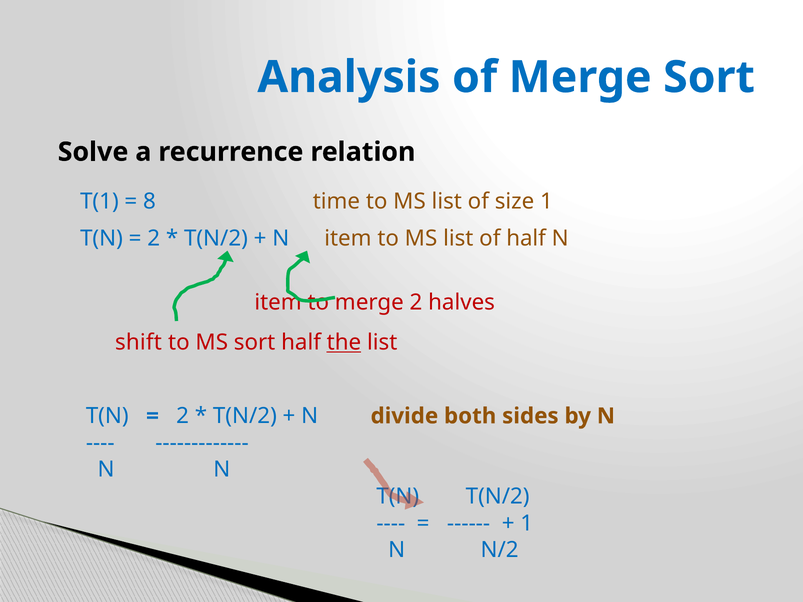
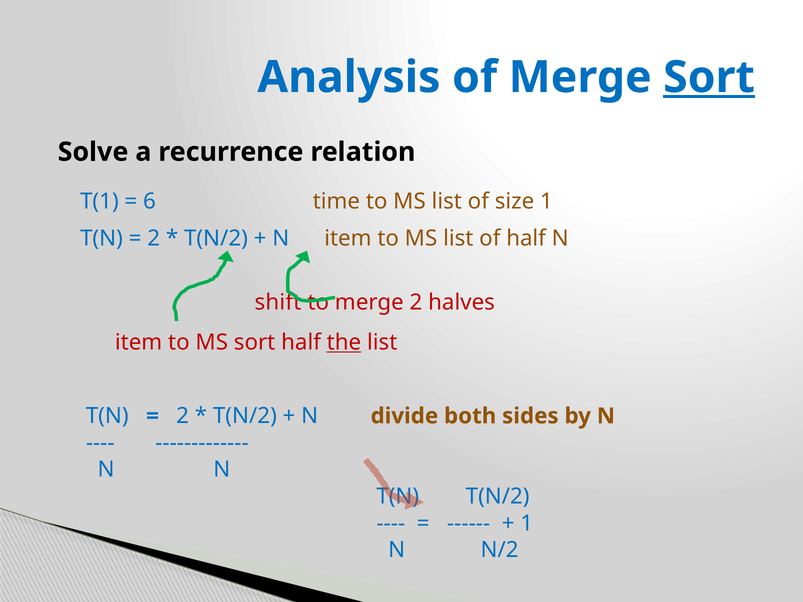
Sort at (709, 77) underline: none -> present
8: 8 -> 6
item at (278, 302): item -> shift
shift at (138, 342): shift -> item
